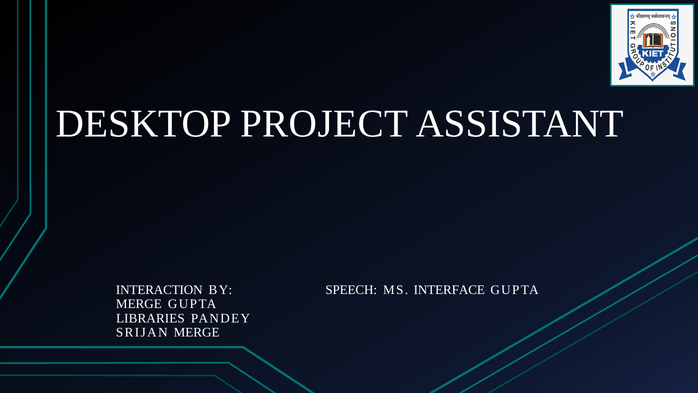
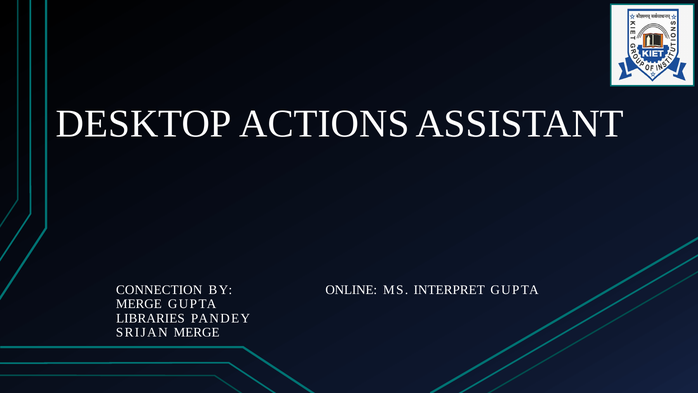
PROJECT: PROJECT -> ACTIONS
INTERACTION: INTERACTION -> CONNECTION
SPEECH: SPEECH -> ONLINE
INTERFACE: INTERFACE -> INTERPRET
